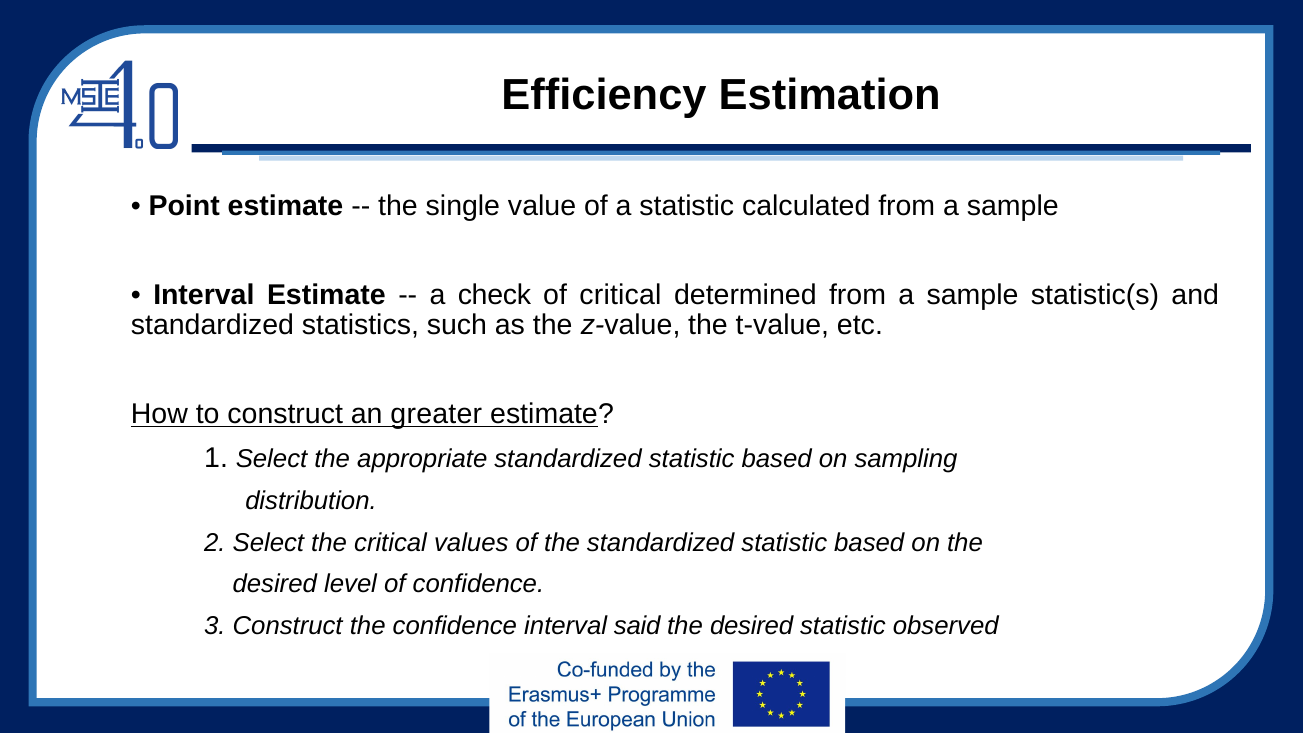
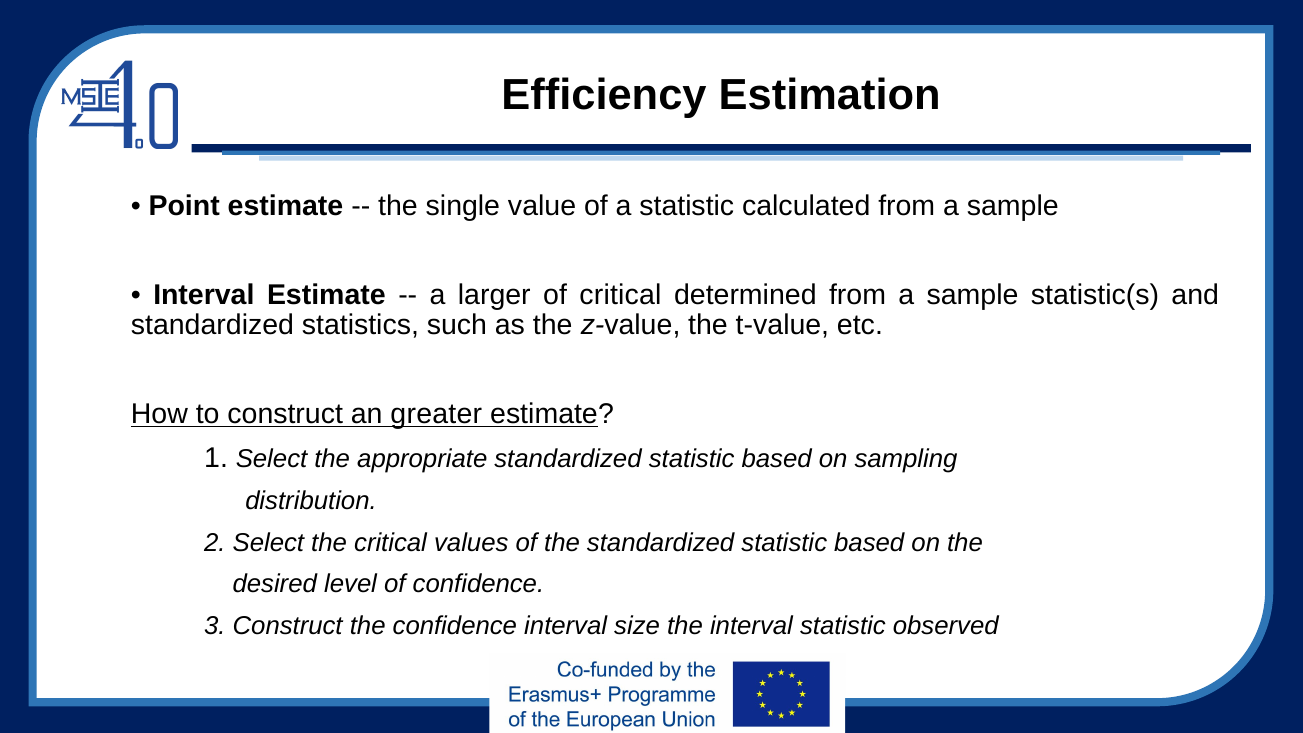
check: check -> larger
said: said -> size
desired at (752, 626): desired -> interval
